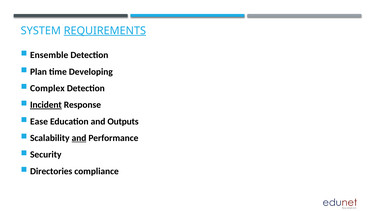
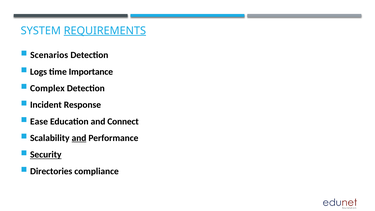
Ensemble: Ensemble -> Scenarios
Plan: Plan -> Logs
Developing: Developing -> Importance
Incident underline: present -> none
Outputs: Outputs -> Connect
Security underline: none -> present
